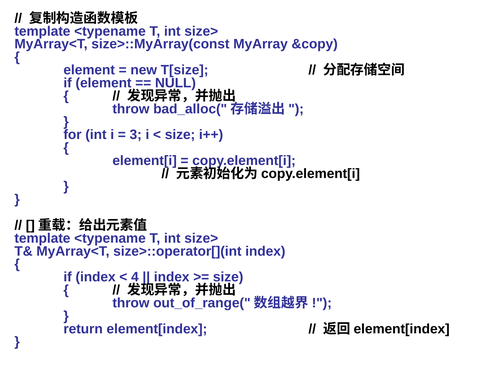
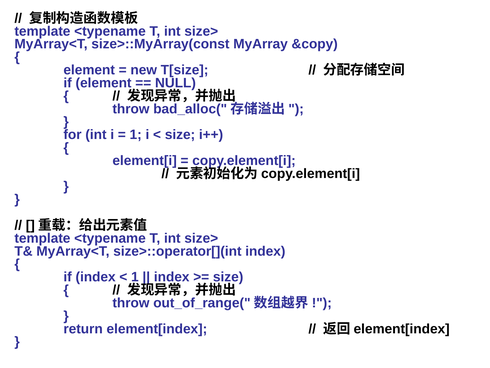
3 at (136, 135): 3 -> 1
4 at (135, 277): 4 -> 1
